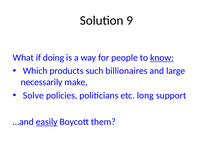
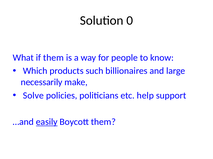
9: 9 -> 0
if doing: doing -> them
know underline: present -> none
long: long -> help
